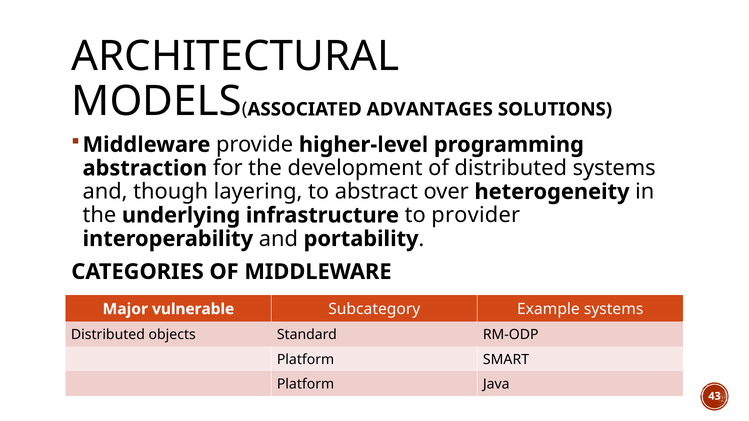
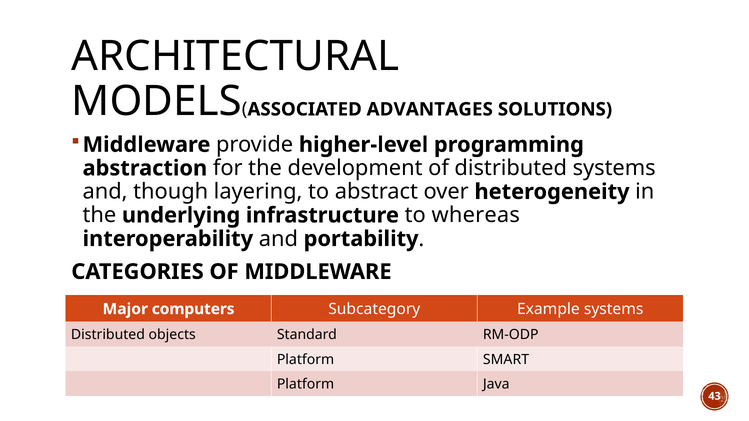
provider: provider -> whereas
vulnerable: vulnerable -> computers
